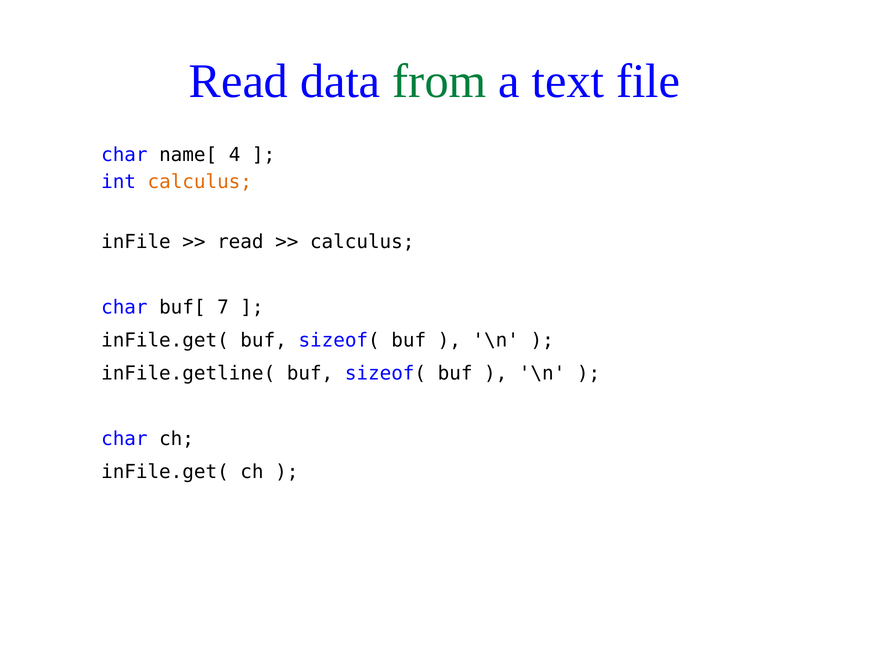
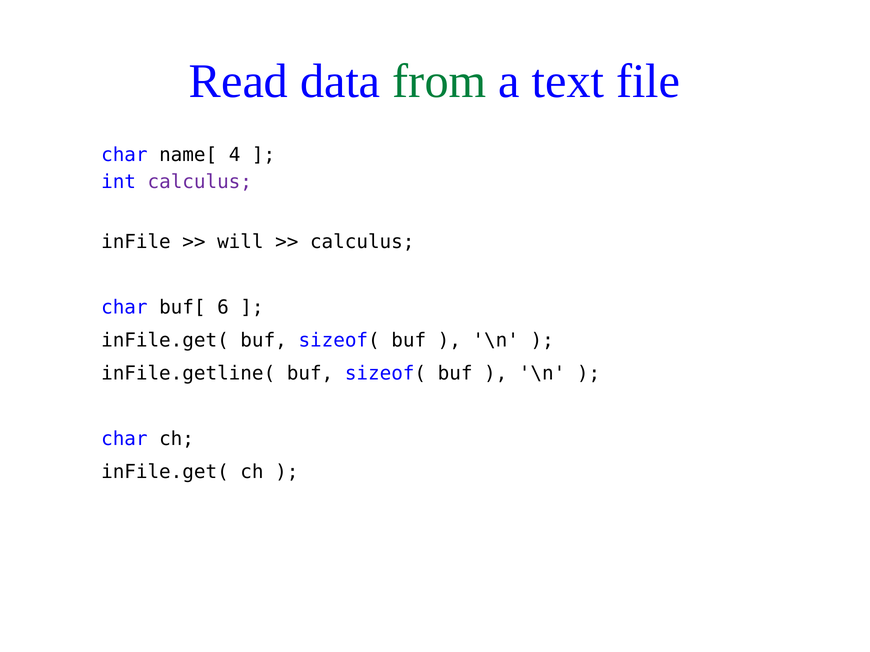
calculus at (200, 182) colour: orange -> purple
read at (240, 242): read -> will
7: 7 -> 6
